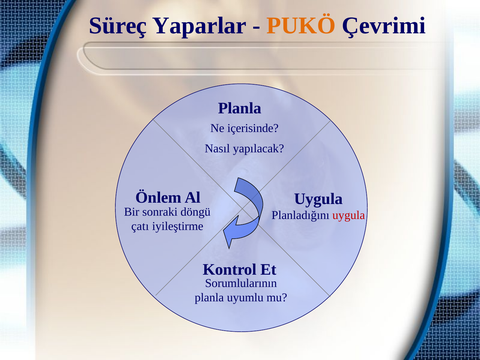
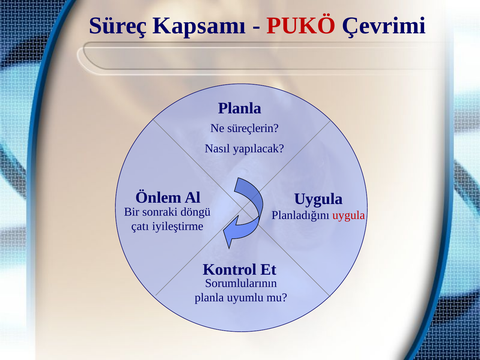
Yaparlar: Yaparlar -> Kapsamı
PUKÖ colour: orange -> red
içerisinde: içerisinde -> süreçlerin
